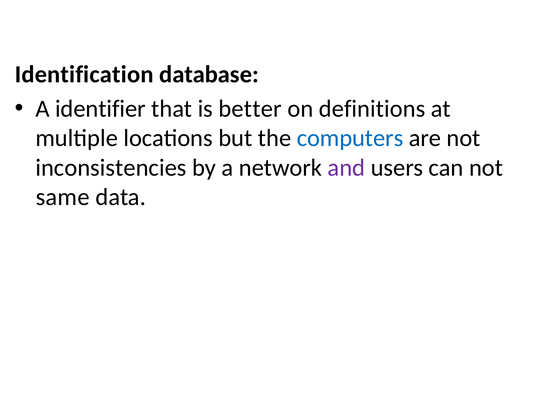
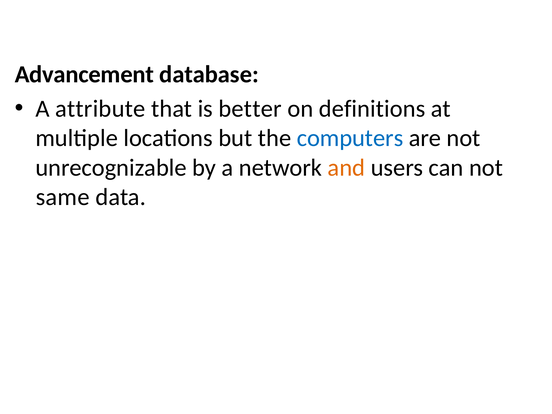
Identification: Identification -> Advancement
identifier: identifier -> attribute
inconsistencies: inconsistencies -> unrecognizable
and colour: purple -> orange
